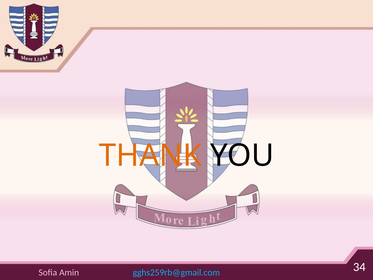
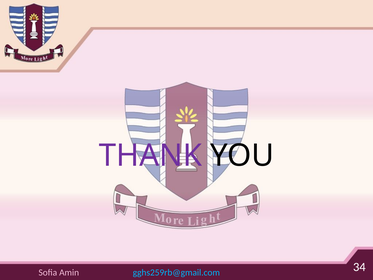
THANK colour: orange -> purple
